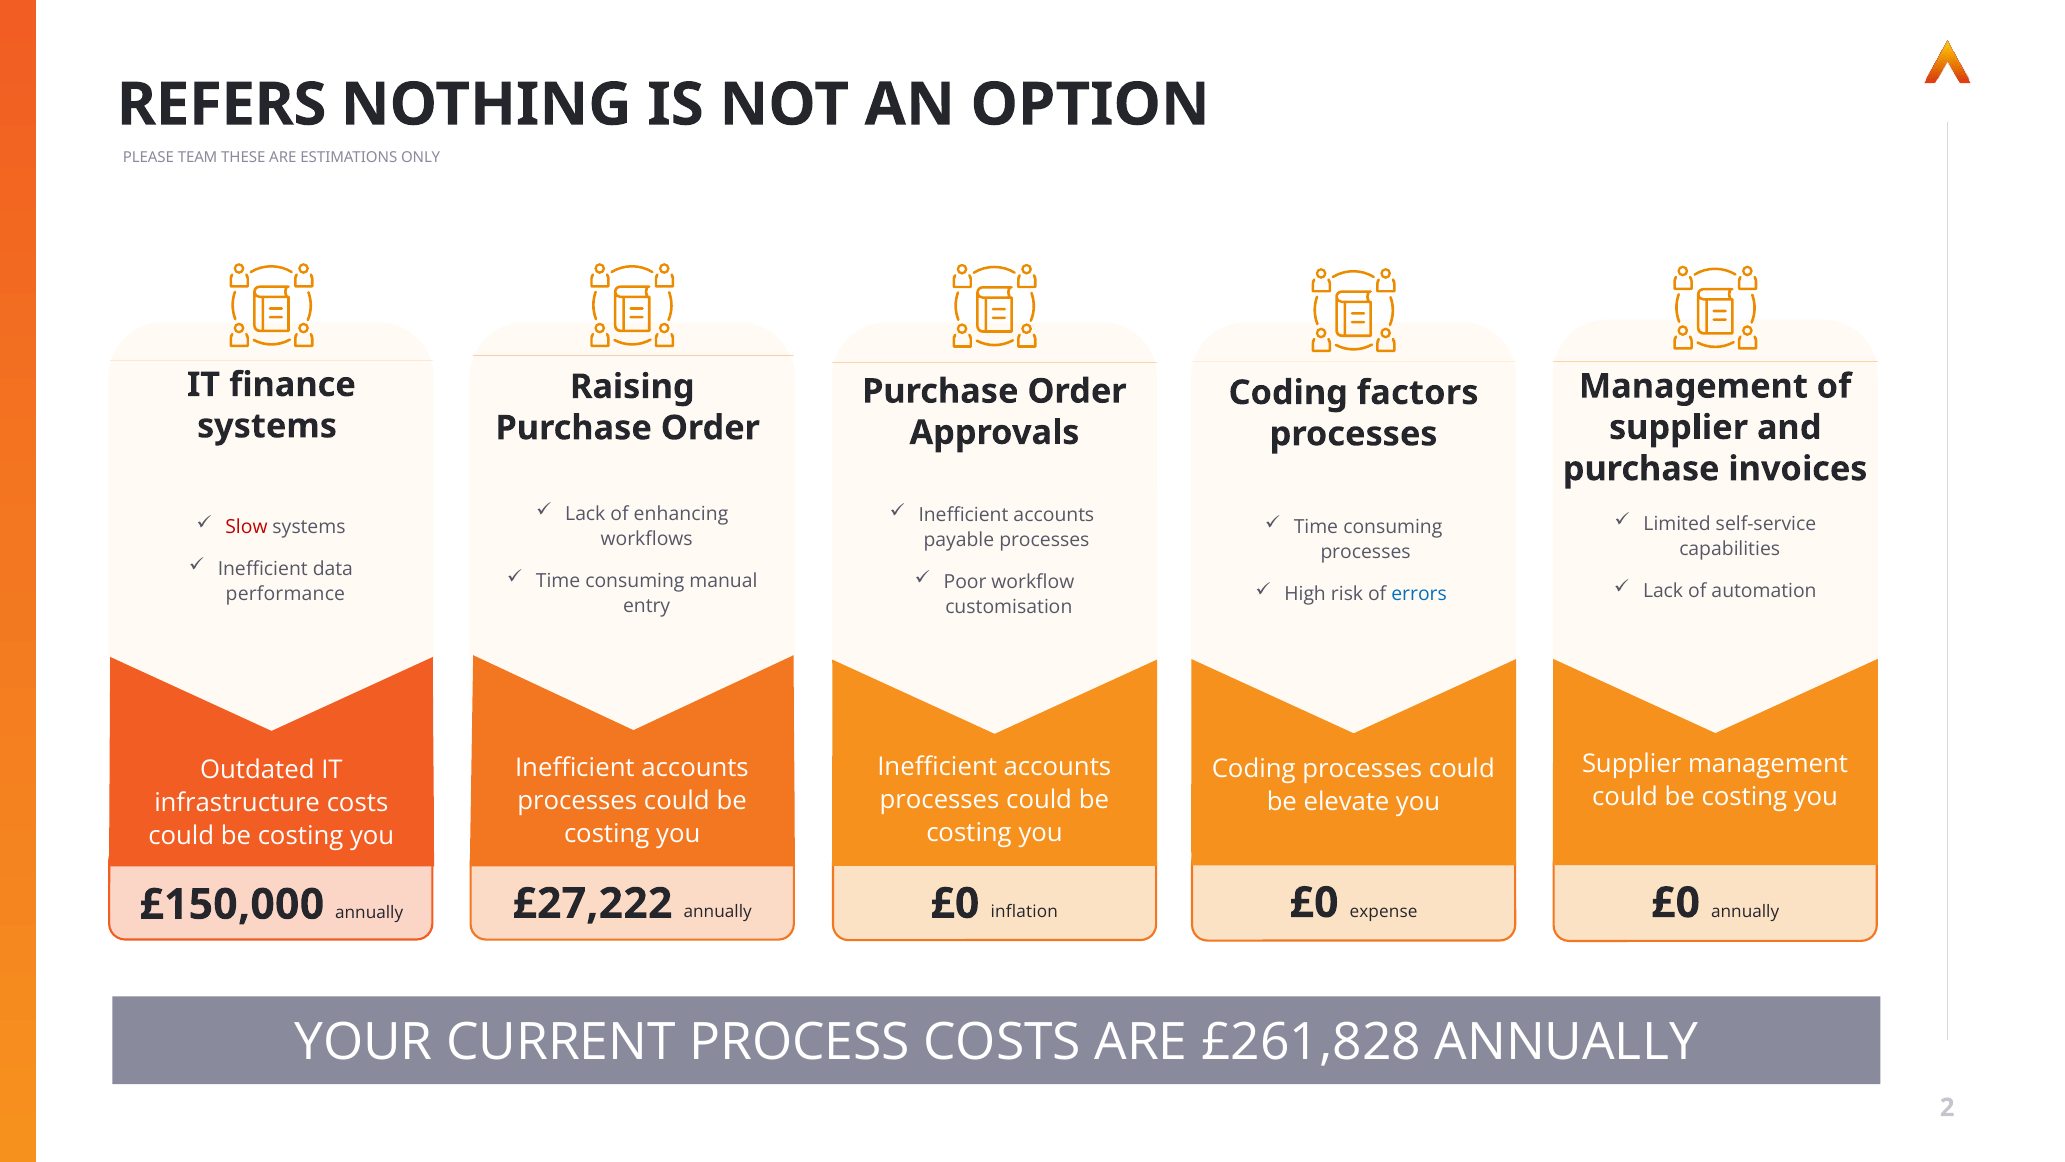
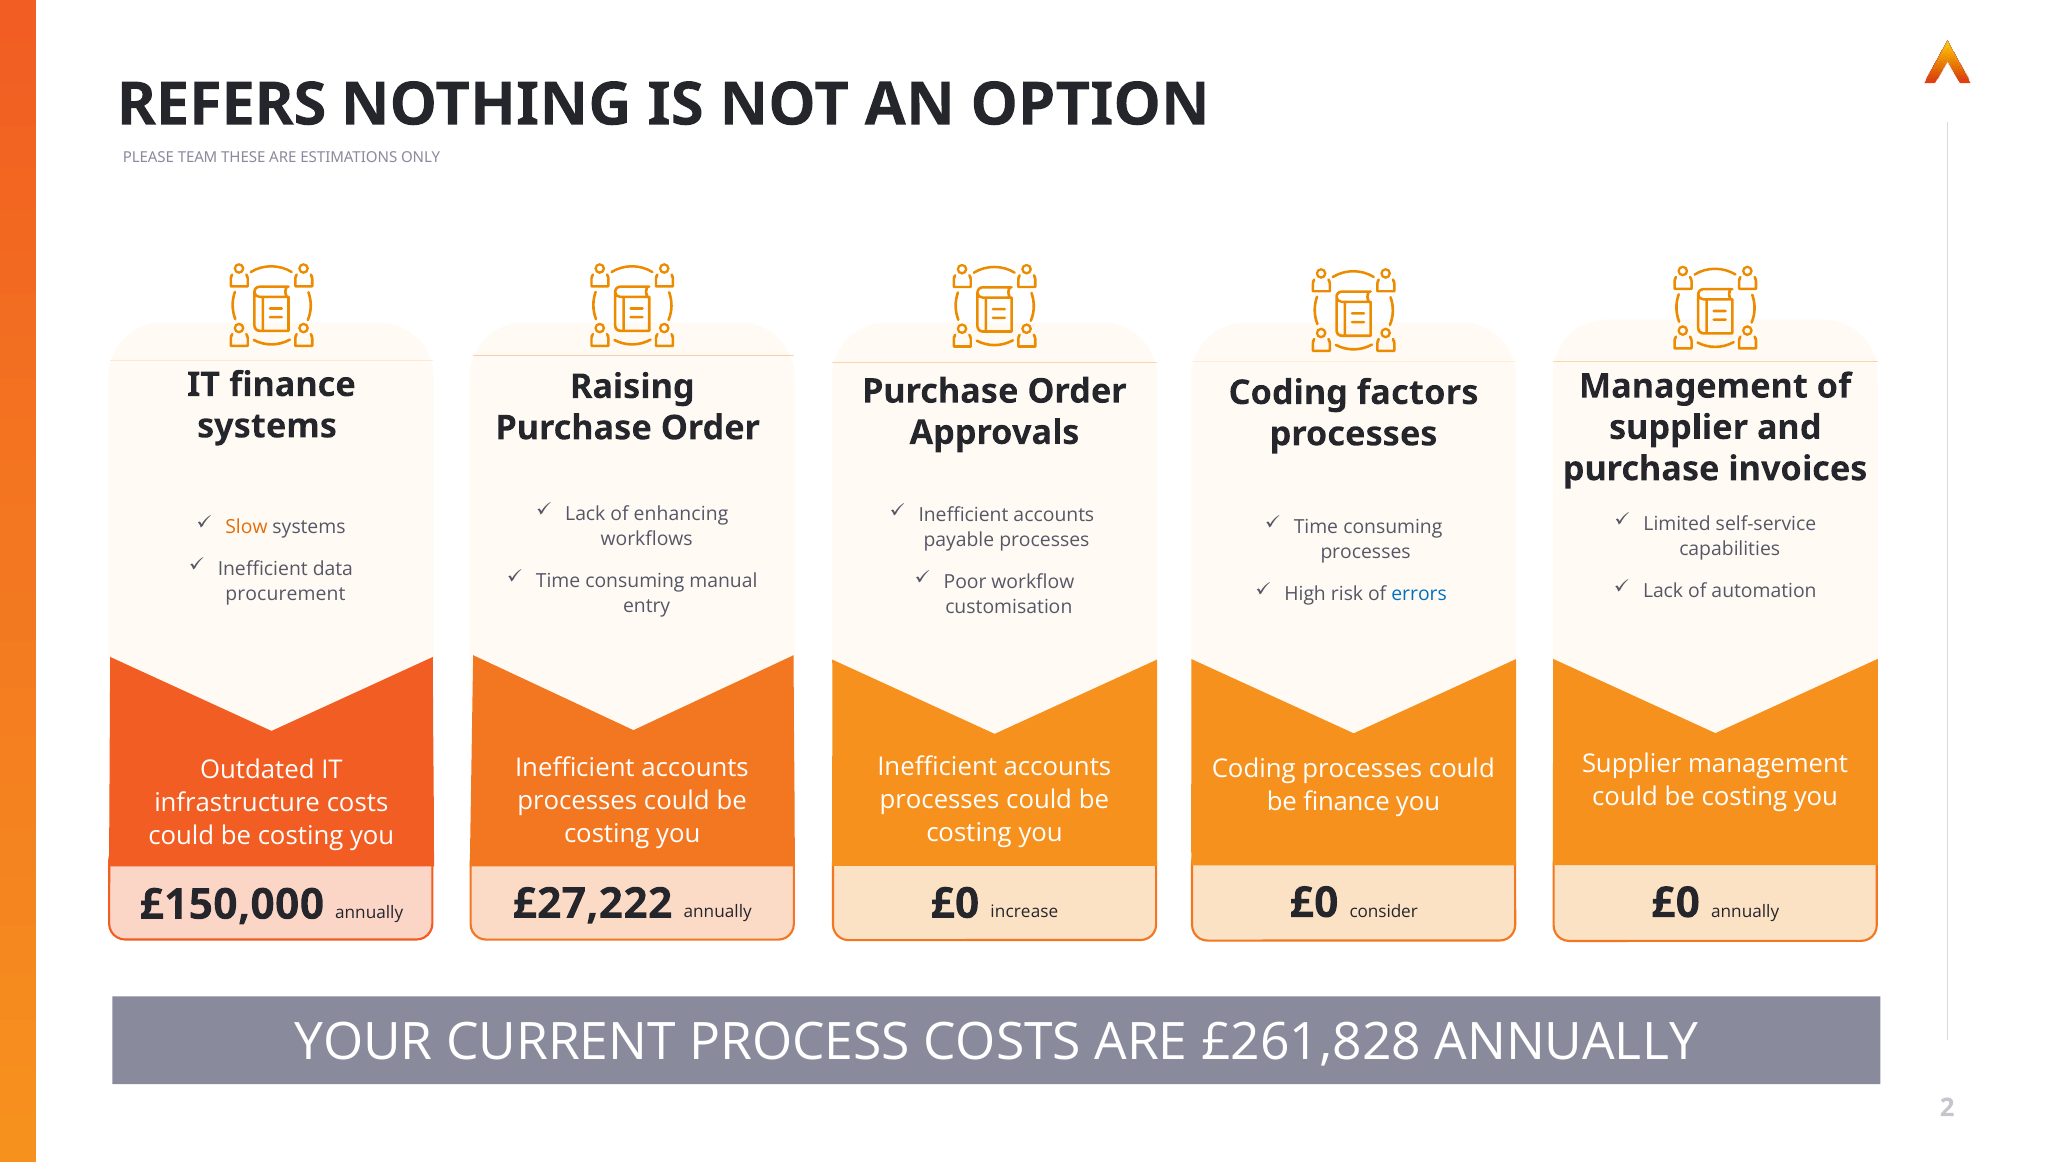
Slow colour: red -> orange
performance: performance -> procurement
be elevate: elevate -> finance
expense: expense -> consider
inflation: inflation -> increase
